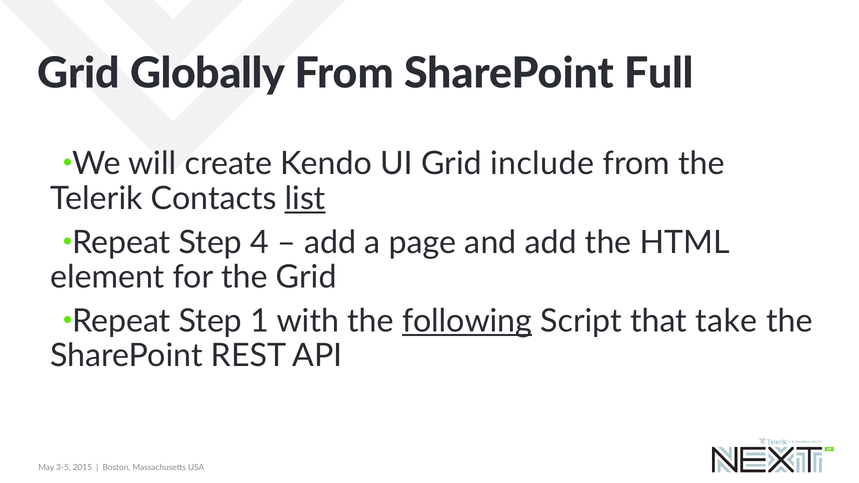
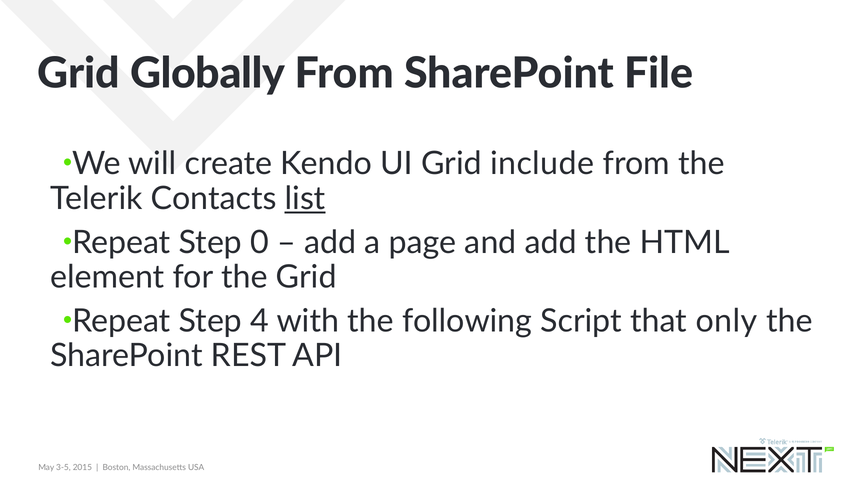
Full: Full -> File
4: 4 -> 0
1: 1 -> 4
following underline: present -> none
take: take -> only
